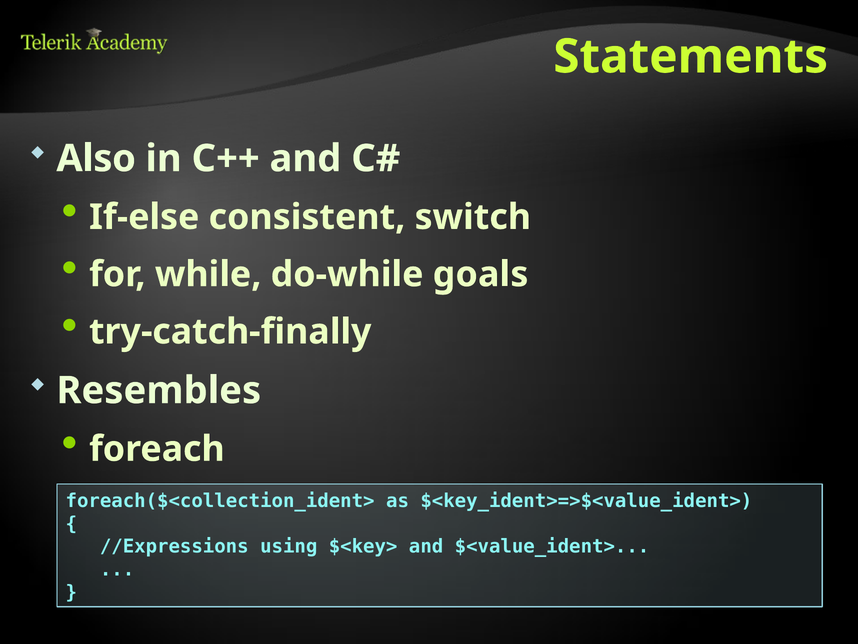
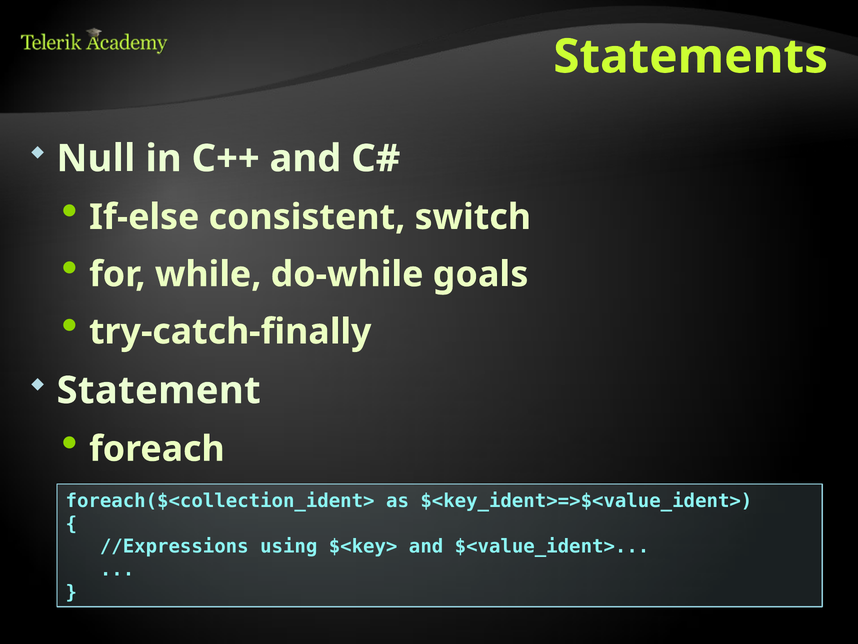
Also: Also -> Null
Resembles: Resembles -> Statement
